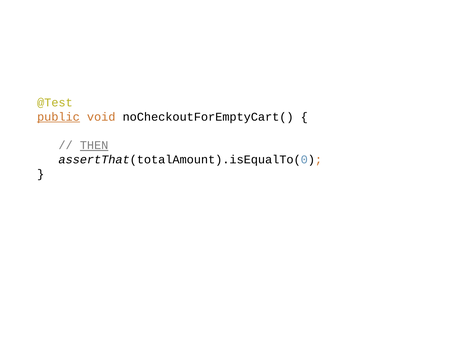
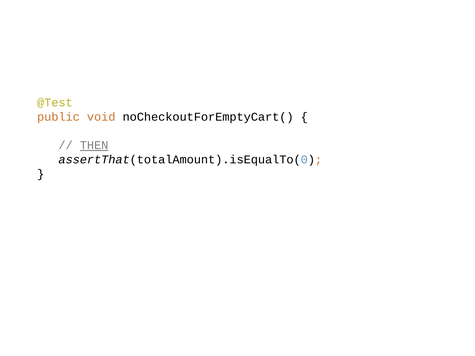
public underline: present -> none
